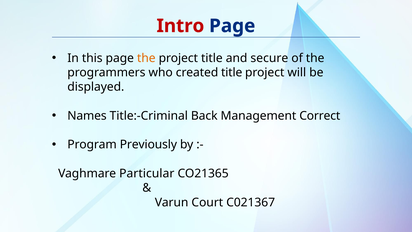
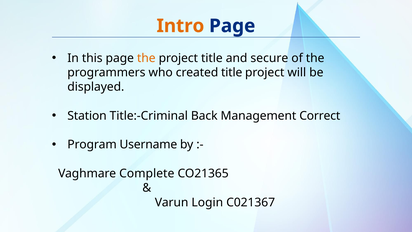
Intro colour: red -> orange
Names: Names -> Station
Previously: Previously -> Username
Particular: Particular -> Complete
Court: Court -> Login
